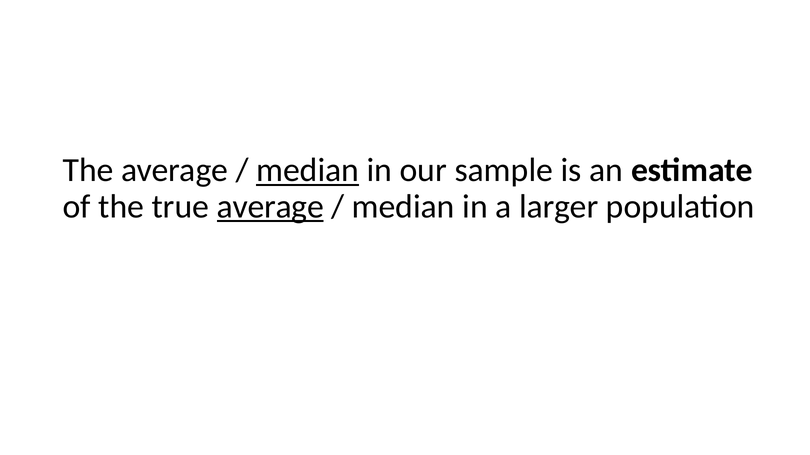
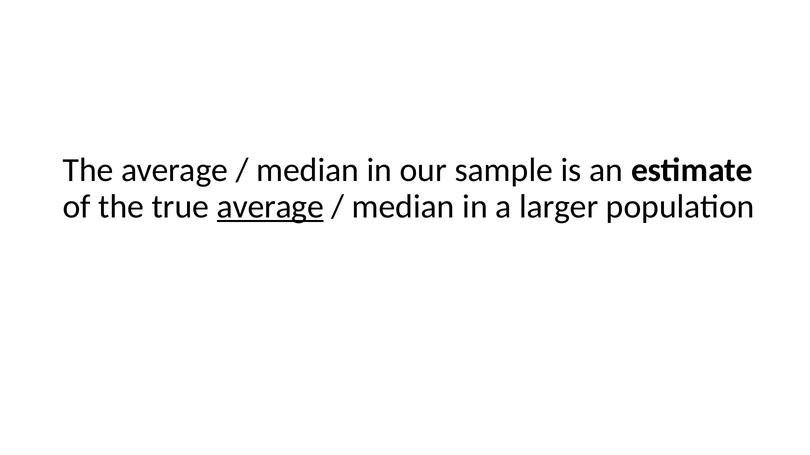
median at (308, 171) underline: present -> none
